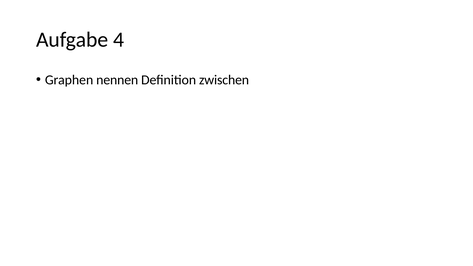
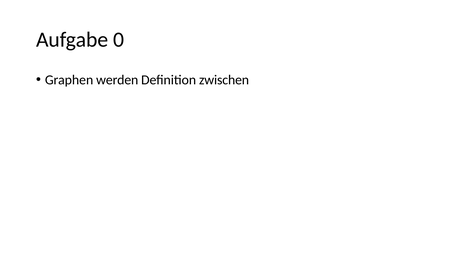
4: 4 -> 0
nennen: nennen -> werden
